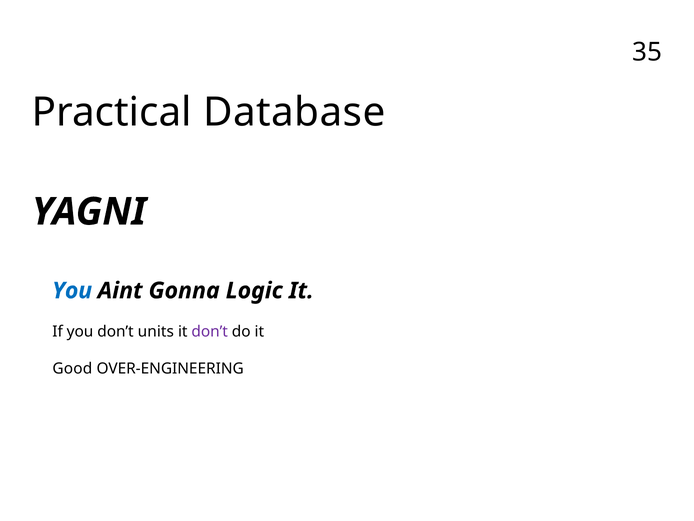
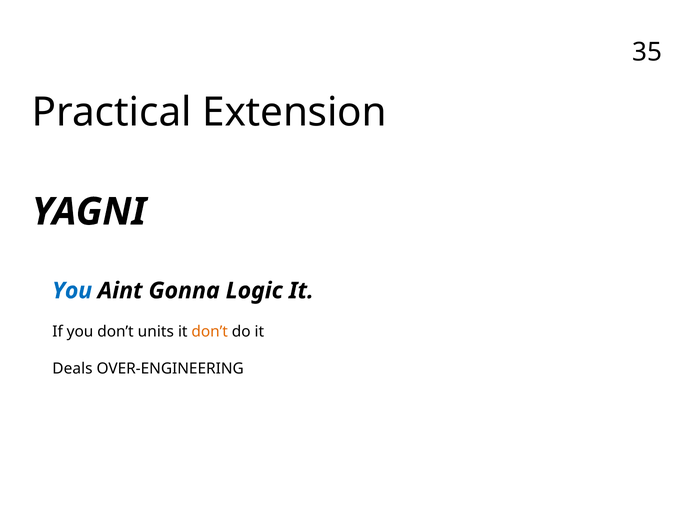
Database: Database -> Extension
don’t at (210, 331) colour: purple -> orange
Good: Good -> Deals
